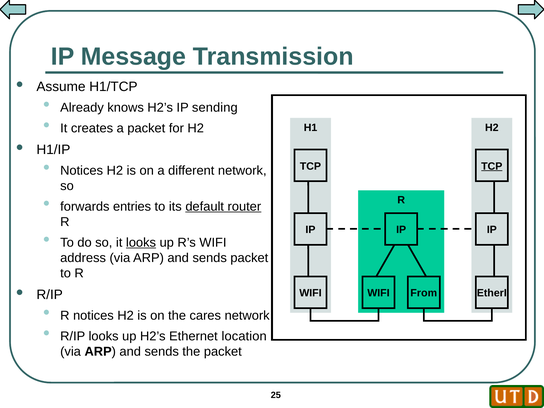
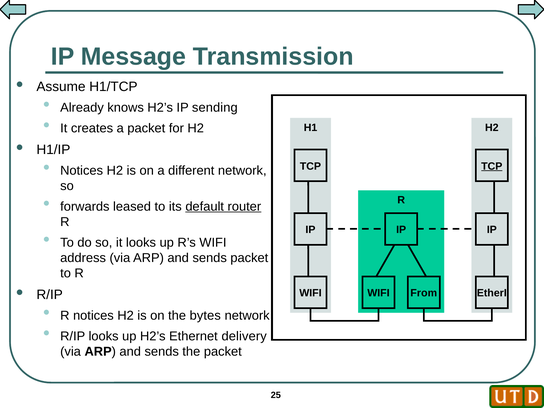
entries: entries -> leased
looks at (141, 242) underline: present -> none
cares: cares -> bytes
location: location -> delivery
